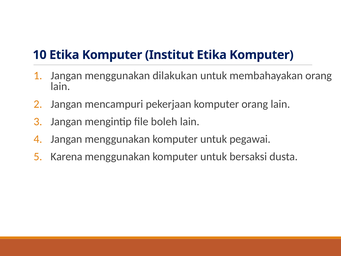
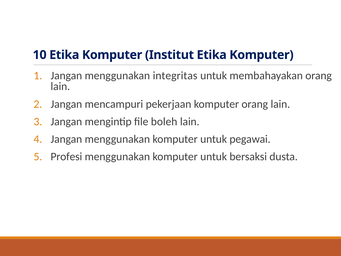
dilakukan: dilakukan -> integritas
Karena: Karena -> Profesi
